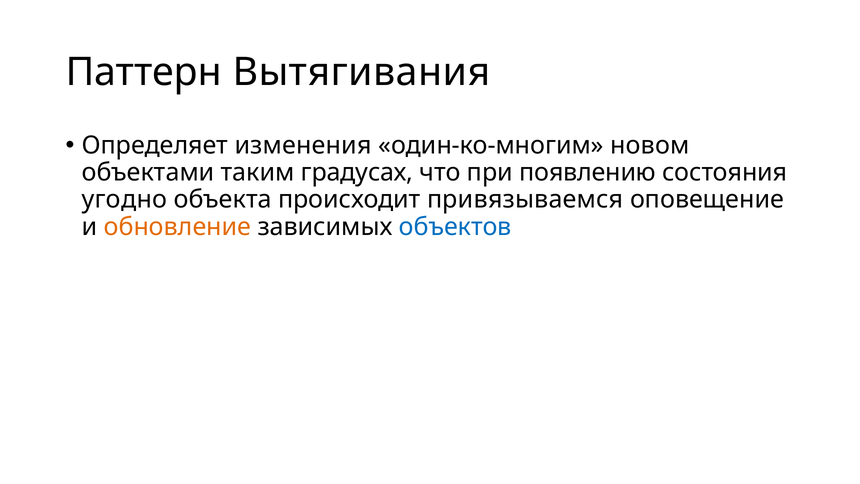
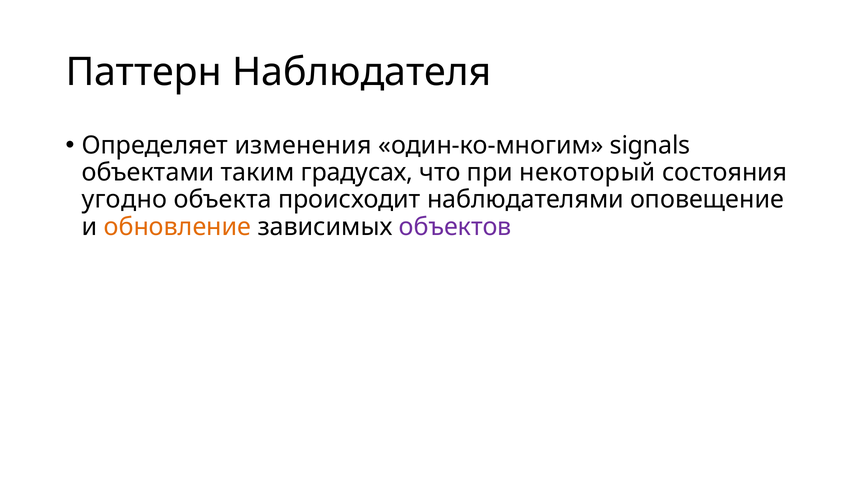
Вытягивания: Вытягивания -> Наблюдателя
новом: новом -> signals
появлению: появлению -> некоторый
привязываемся: привязываемся -> наблюдателями
объектов colour: blue -> purple
